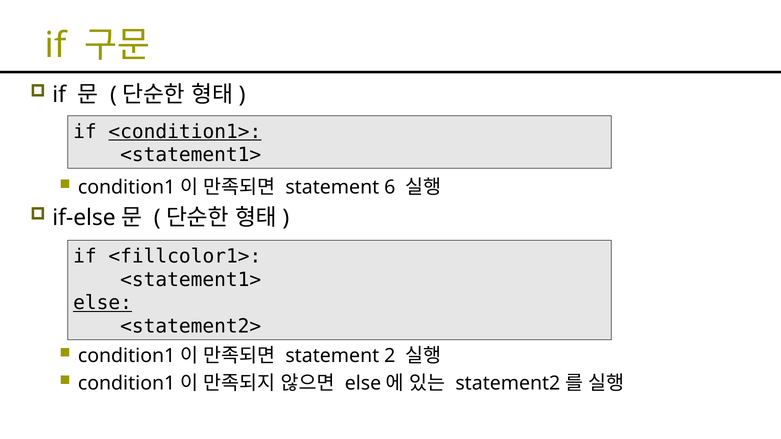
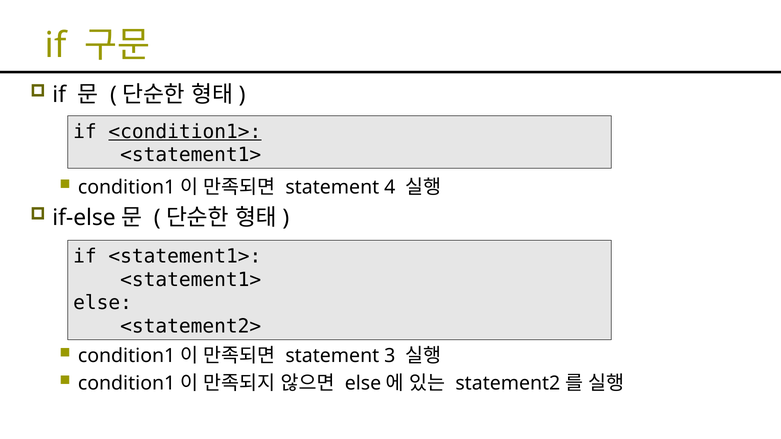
6: 6 -> 4
if <fillcolor1>: <fillcolor1> -> <statement1>
else at (103, 303) underline: present -> none
2: 2 -> 3
